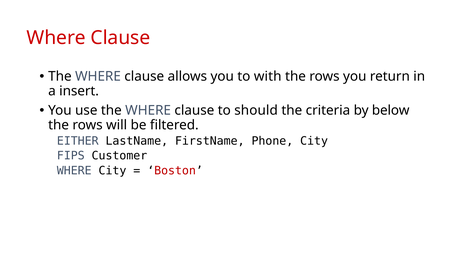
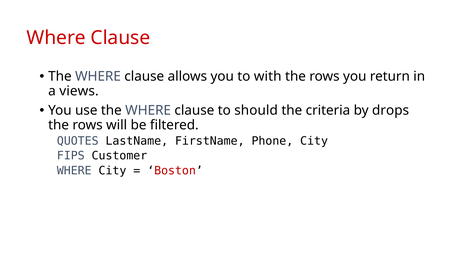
insert: insert -> views
below: below -> drops
EITHER: EITHER -> QUOTES
